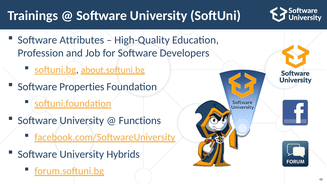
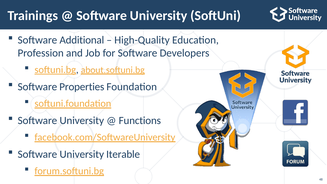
Attributes: Attributes -> Additional
Hybrids: Hybrids -> Iterable
